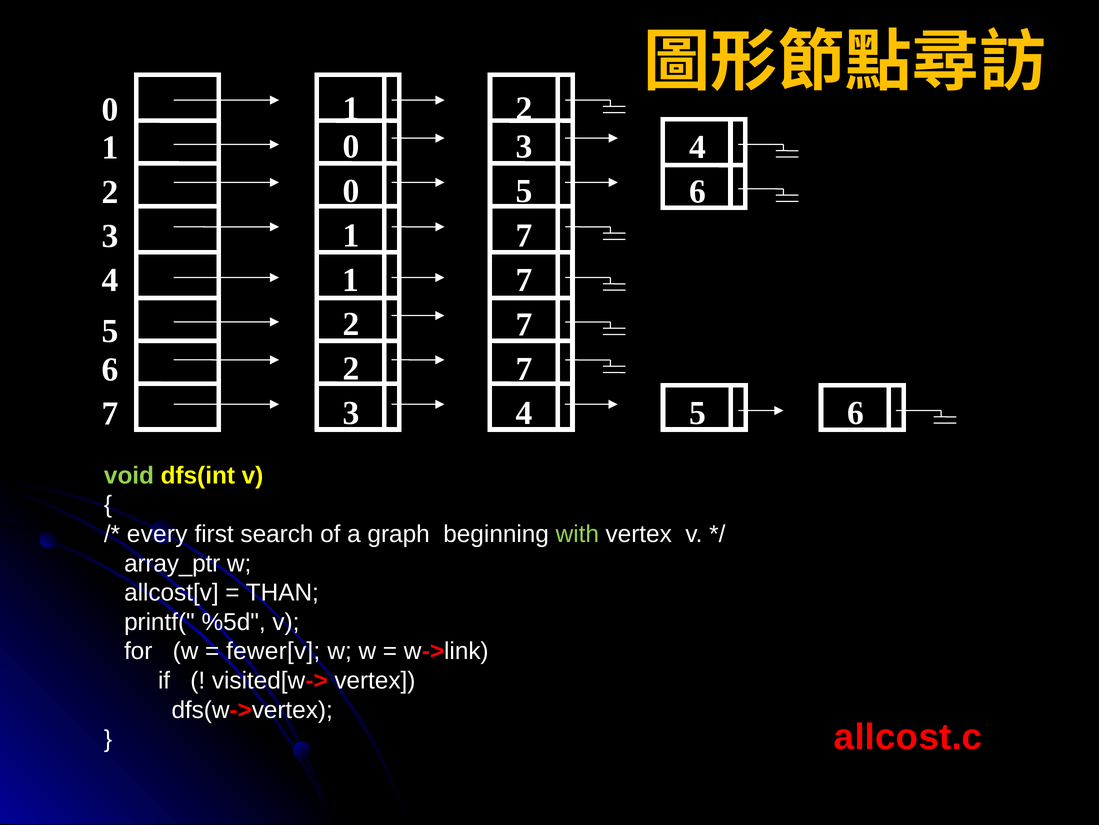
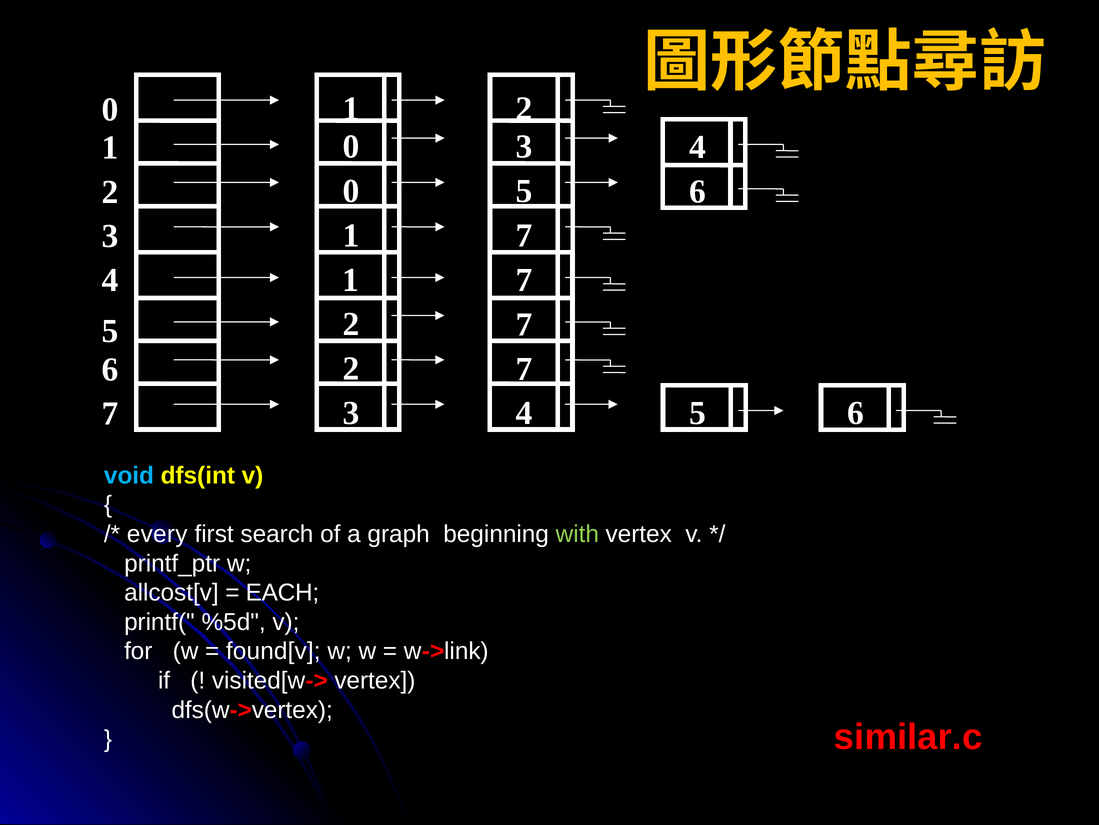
void colour: light green -> light blue
array_ptr: array_ptr -> printf_ptr
THAN: THAN -> EACH
fewer[v: fewer[v -> found[v
allcost.c: allcost.c -> similar.c
